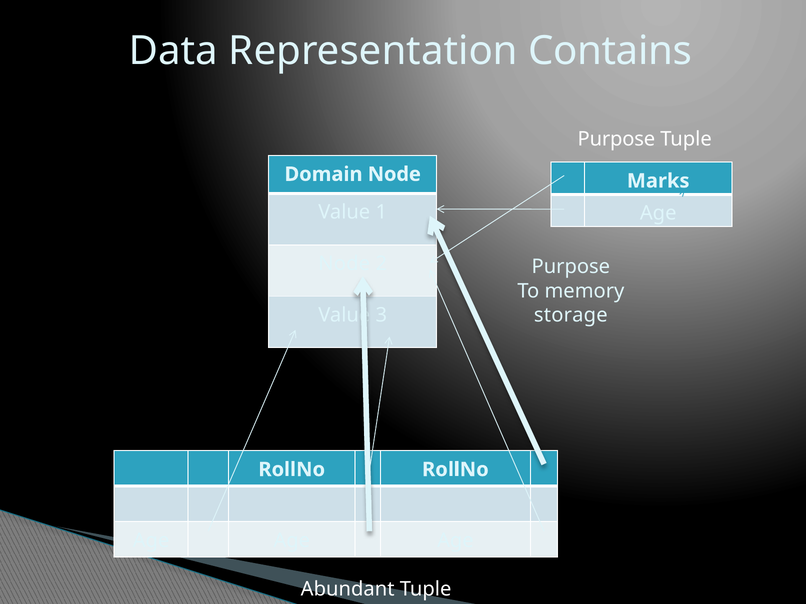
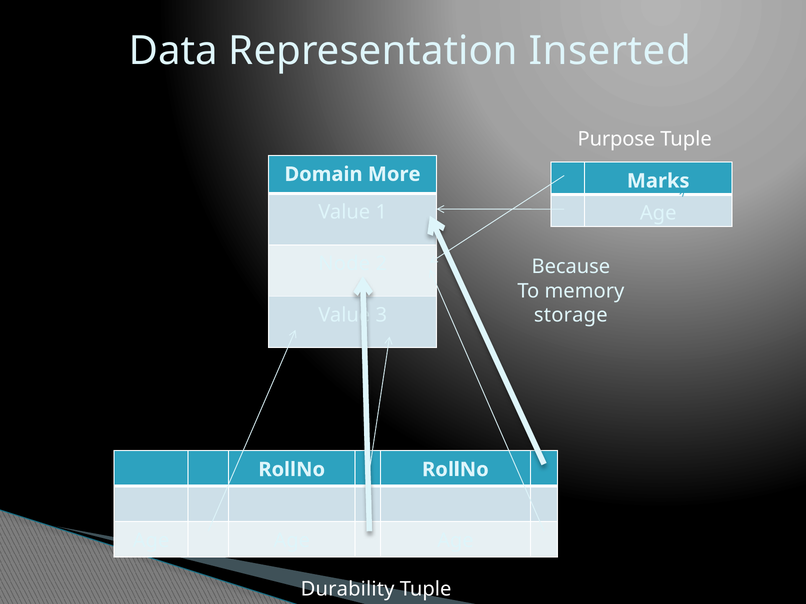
Contains: Contains -> Inserted
Domain Node: Node -> More
Purpose at (571, 267): Purpose -> Because
Abundant: Abundant -> Durability
